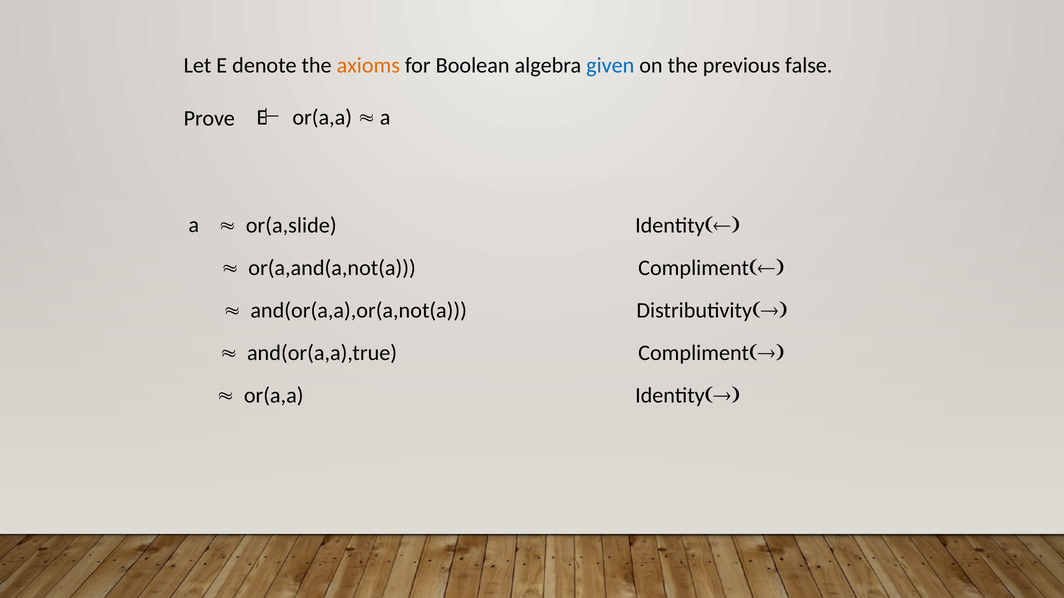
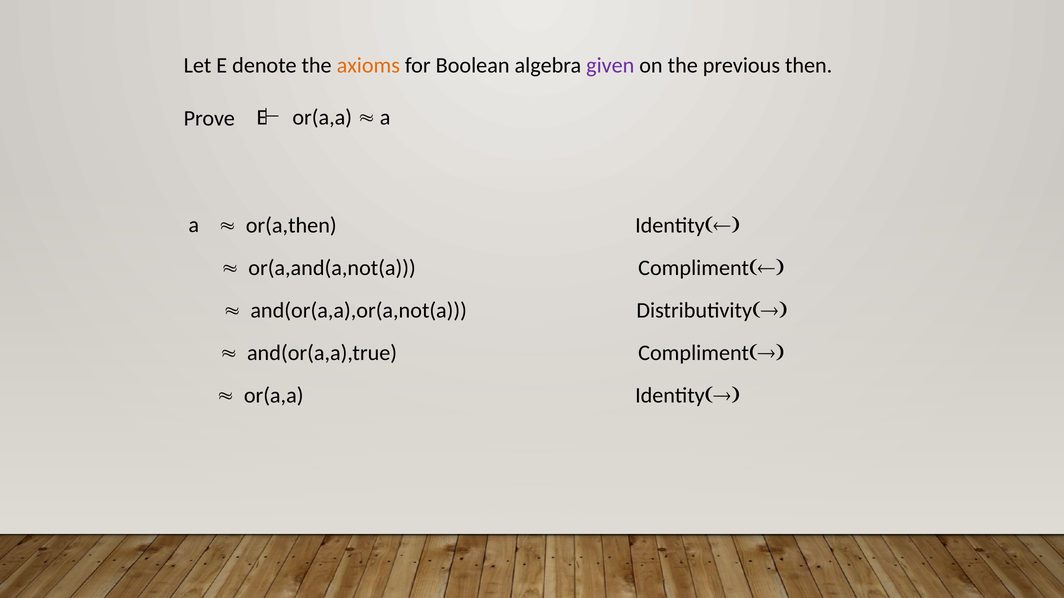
given colour: blue -> purple
false: false -> then
or(a,slide: or(a,slide -> or(a,then
